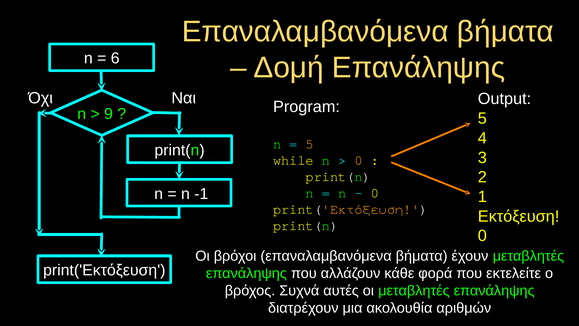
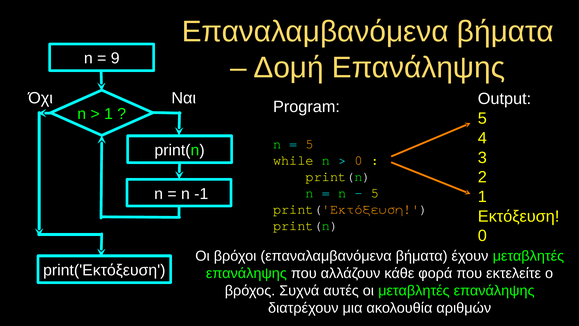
6: 6 -> 9
9 at (109, 114): 9 -> 1
0 at (375, 193): 0 -> 5
